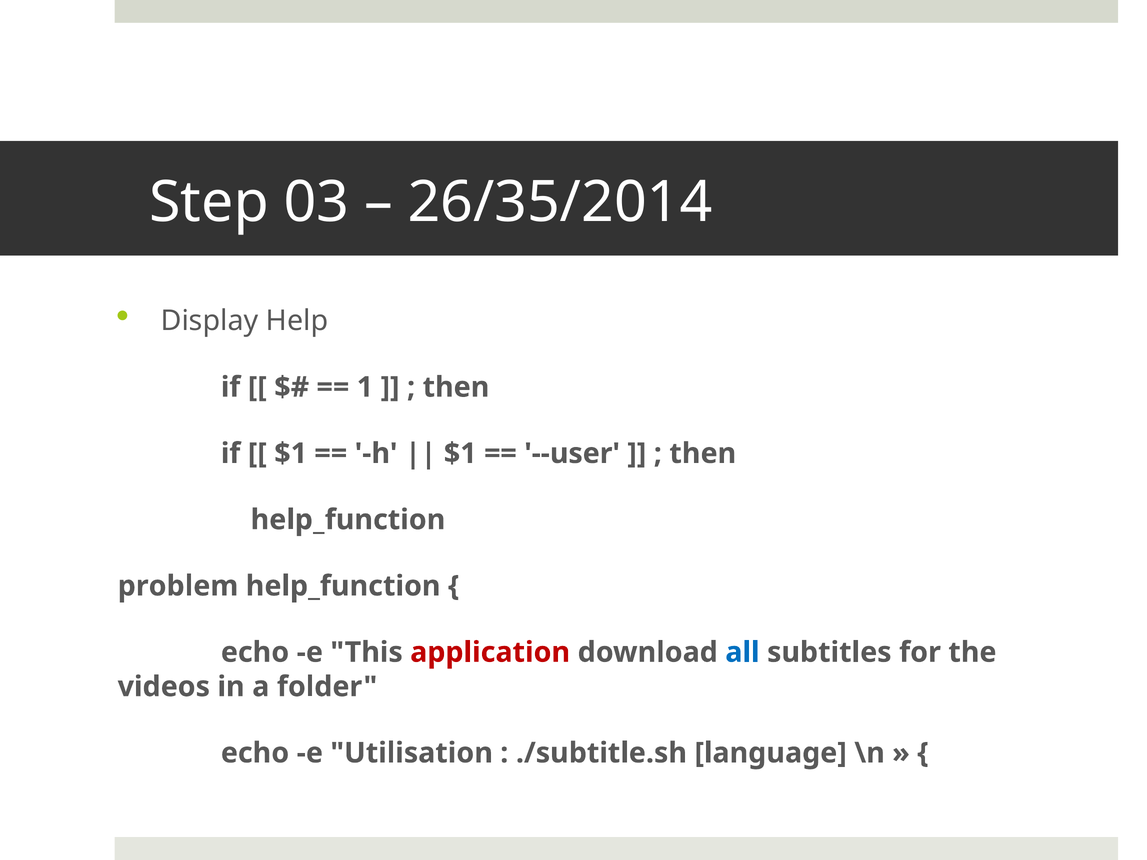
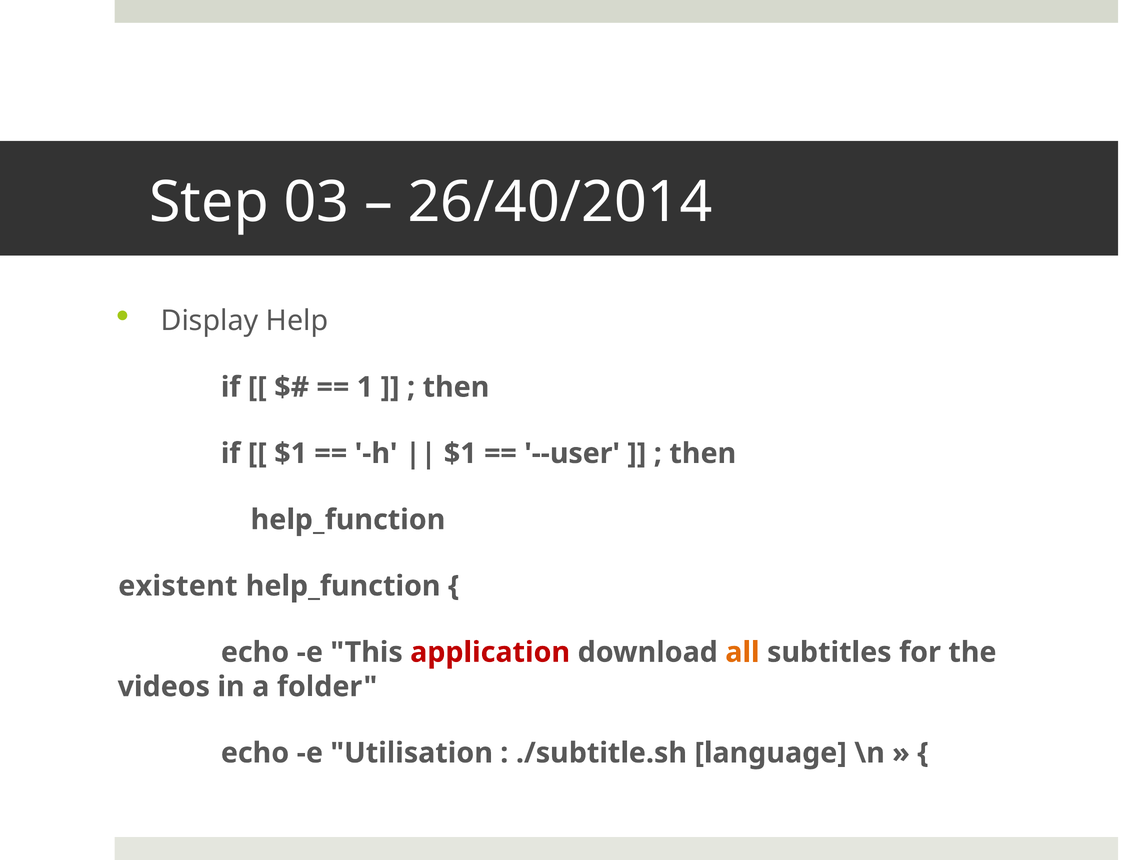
26/35/2014: 26/35/2014 -> 26/40/2014
problem: problem -> existent
all colour: blue -> orange
